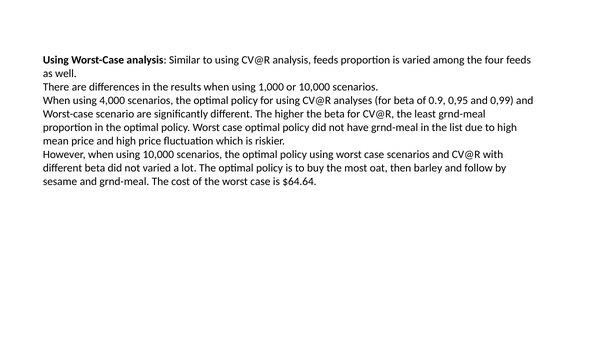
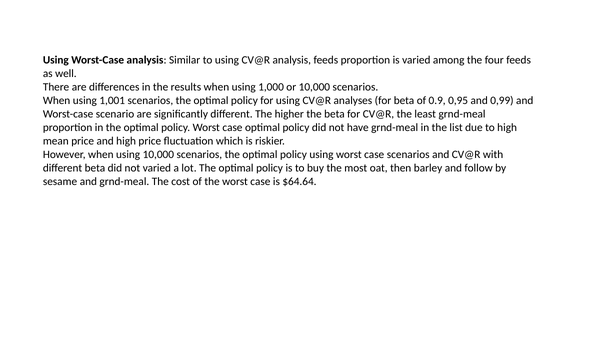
4,000: 4,000 -> 1,001
